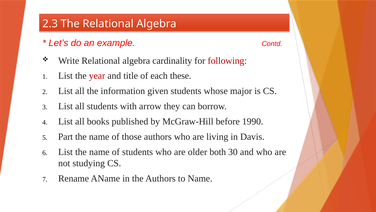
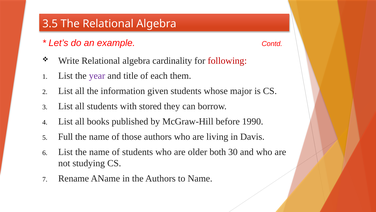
2.3: 2.3 -> 3.5
year colour: red -> purple
these: these -> them
arrow: arrow -> stored
Part: Part -> Full
